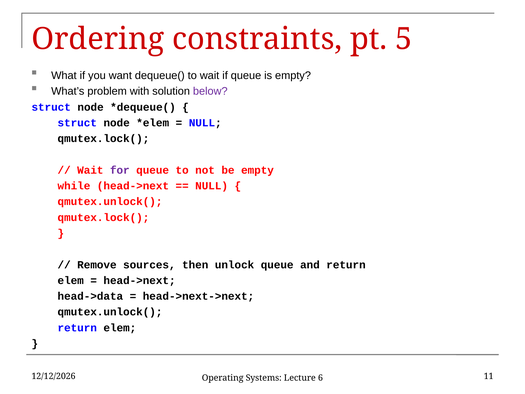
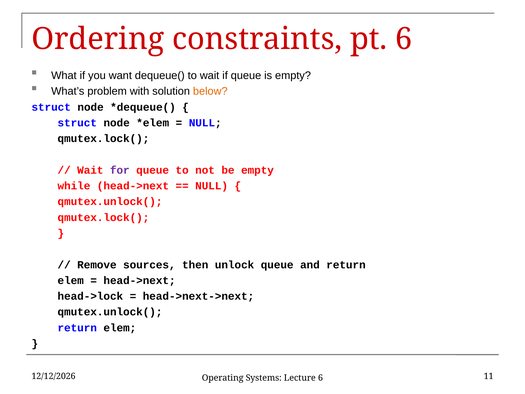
pt 5: 5 -> 6
below colour: purple -> orange
head->data: head->data -> head->lock
